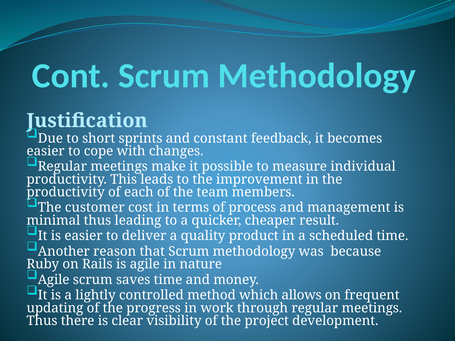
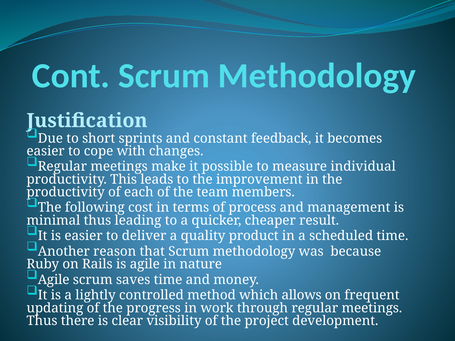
customer: customer -> following
